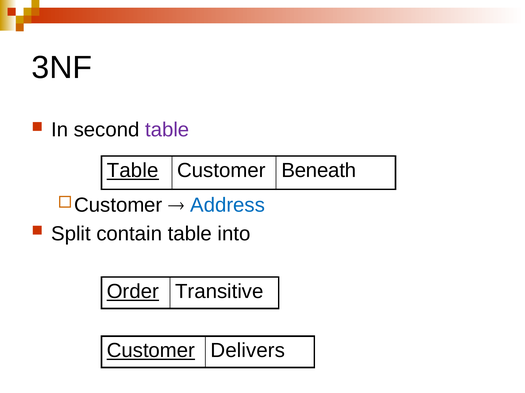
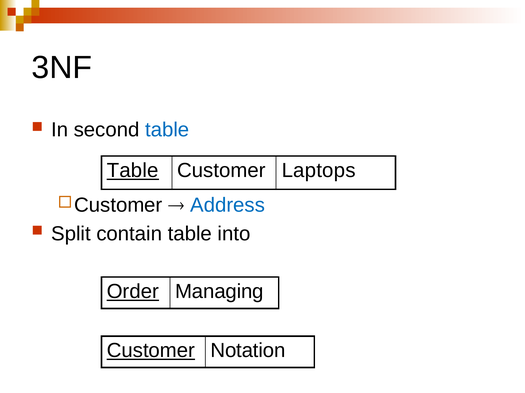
table at (167, 130) colour: purple -> blue
Beneath: Beneath -> Laptops
Transitive: Transitive -> Managing
Delivers: Delivers -> Notation
